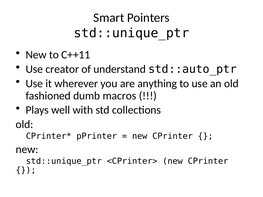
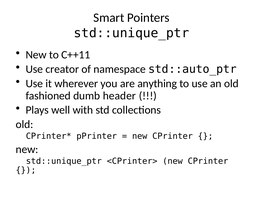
understand: understand -> namespace
macros: macros -> header
